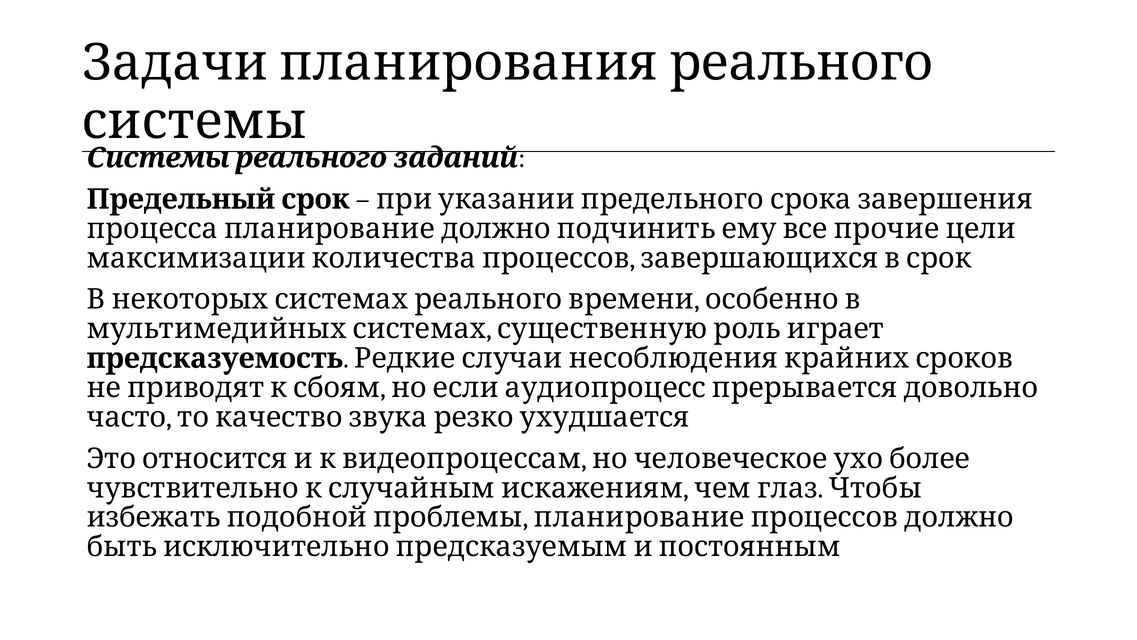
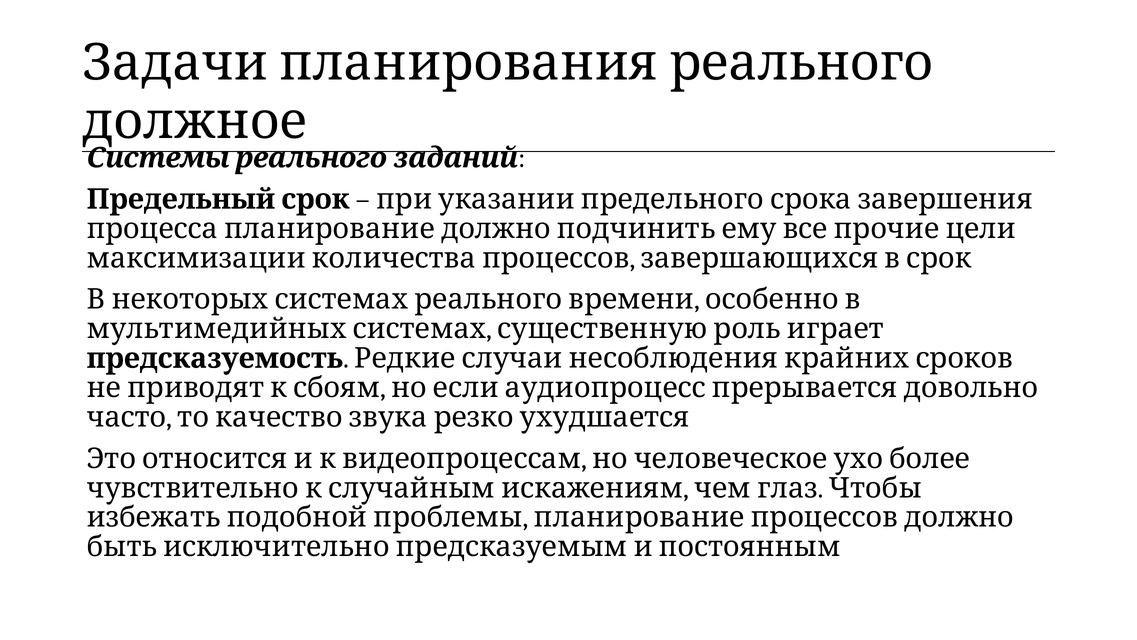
системы at (195, 122): системы -> должное
